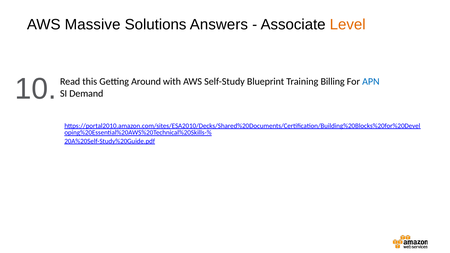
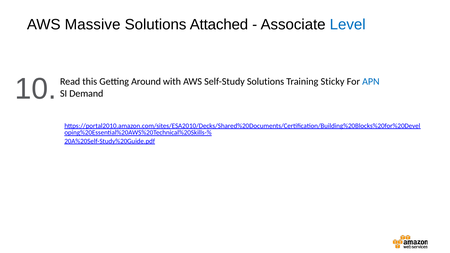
Answers: Answers -> Attached
Level colour: orange -> blue
Self-Study Blueprint: Blueprint -> Solutions
Billing: Billing -> Sticky
